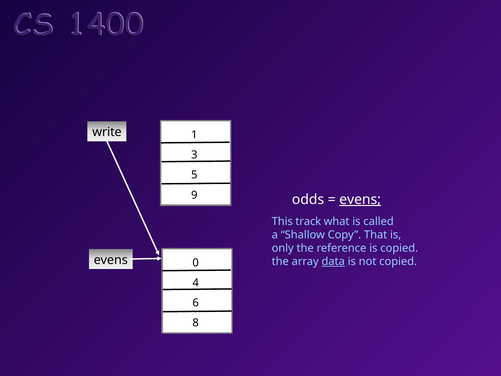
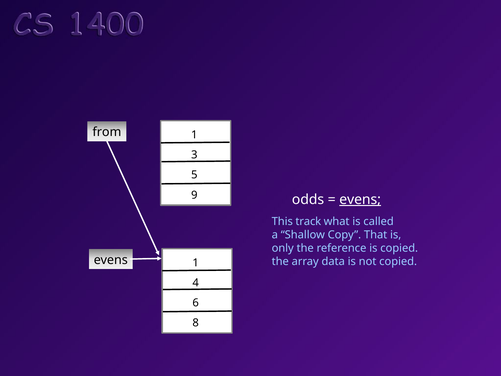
write: write -> from
evens 0: 0 -> 1
data underline: present -> none
